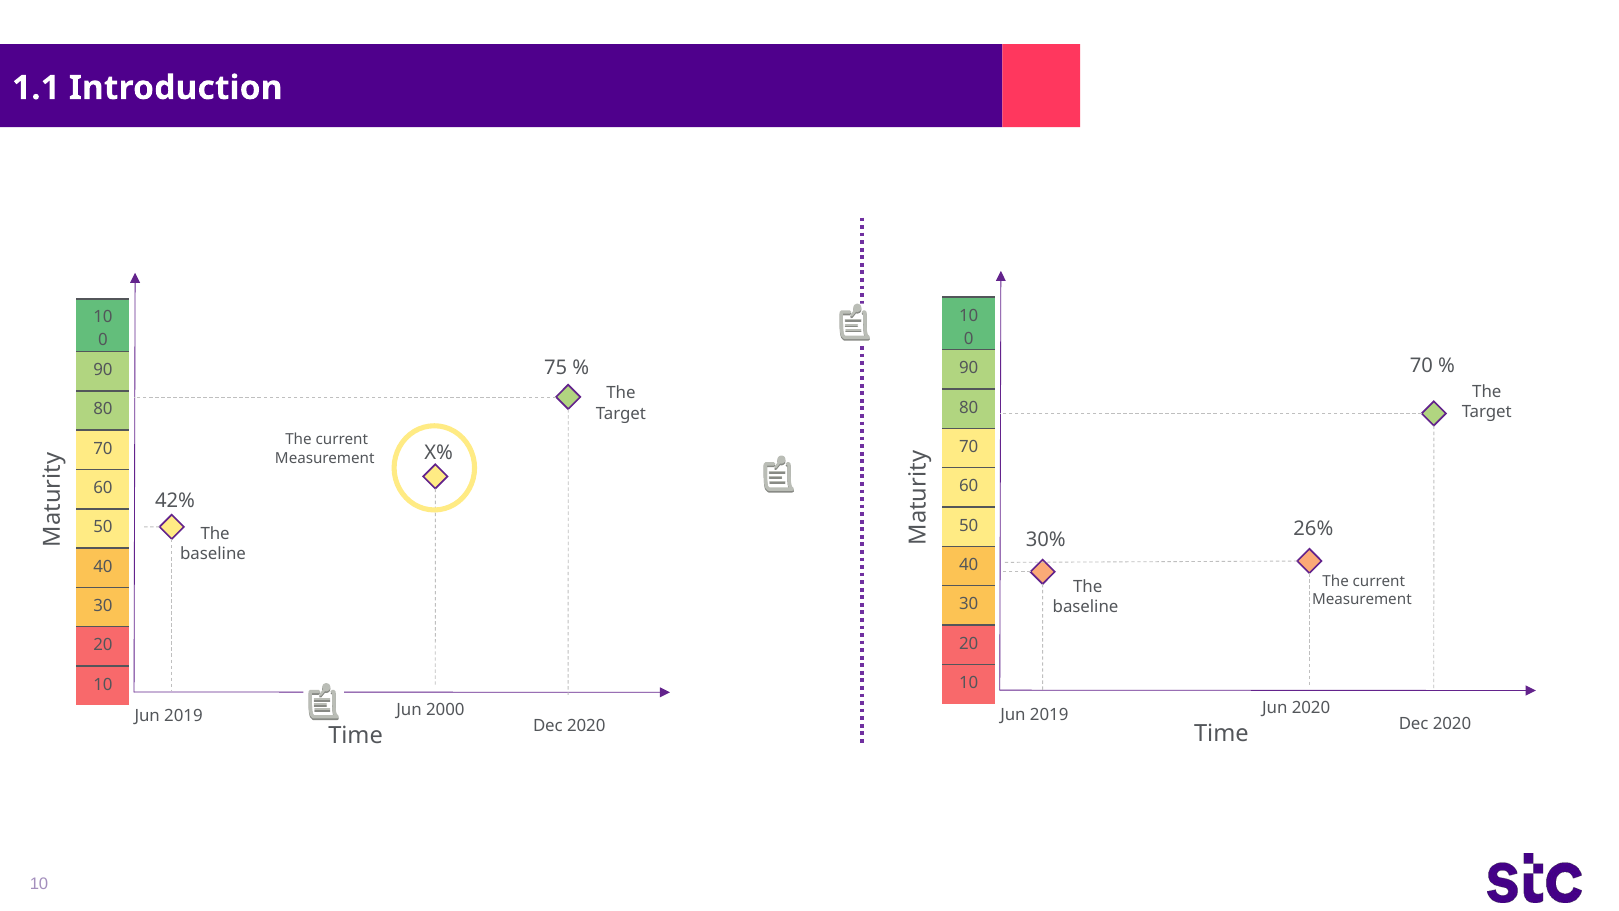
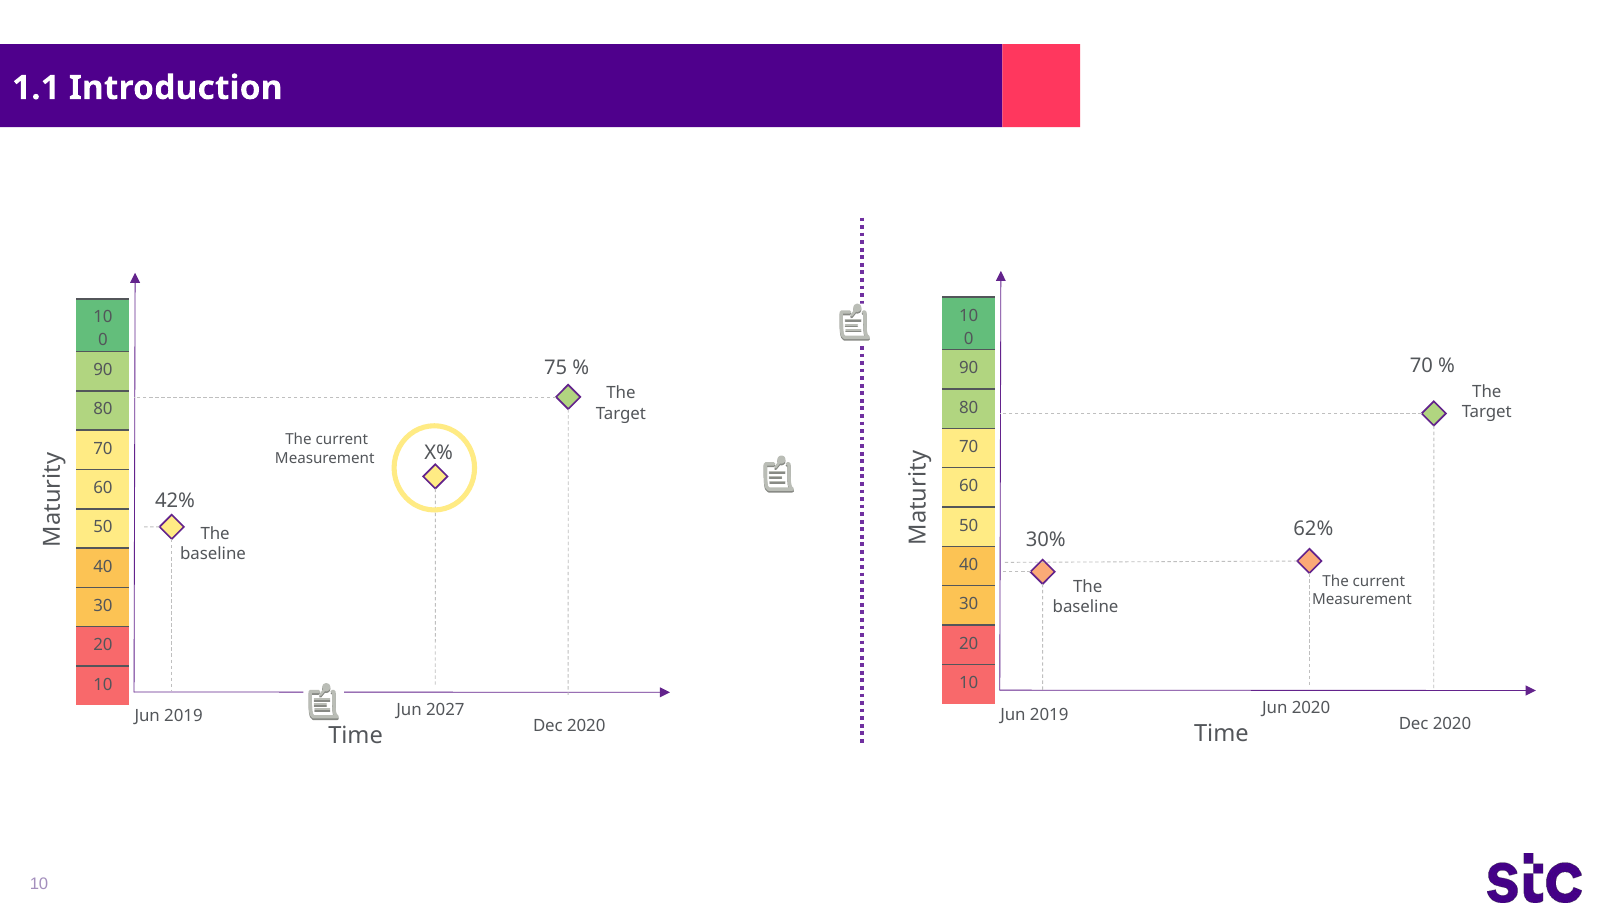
26%: 26% -> 62%
2000: 2000 -> 2027
